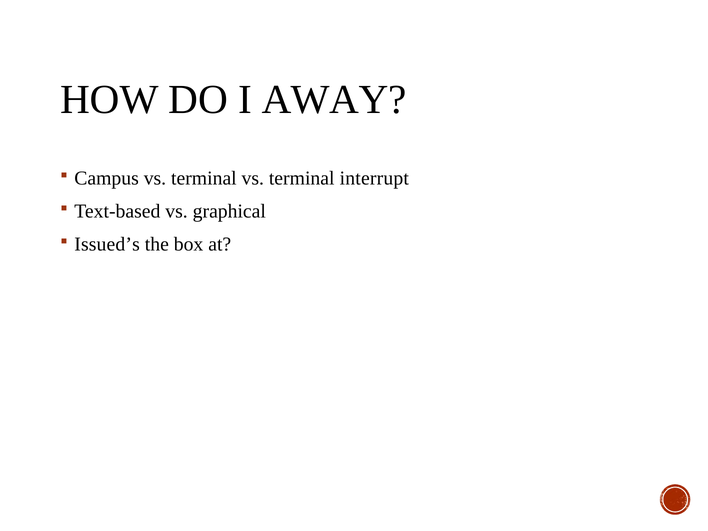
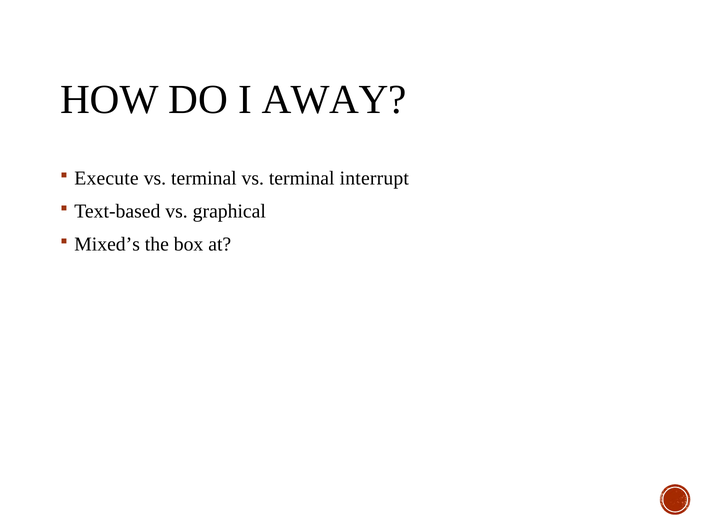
Campus: Campus -> Execute
Issued’s: Issued’s -> Mixed’s
